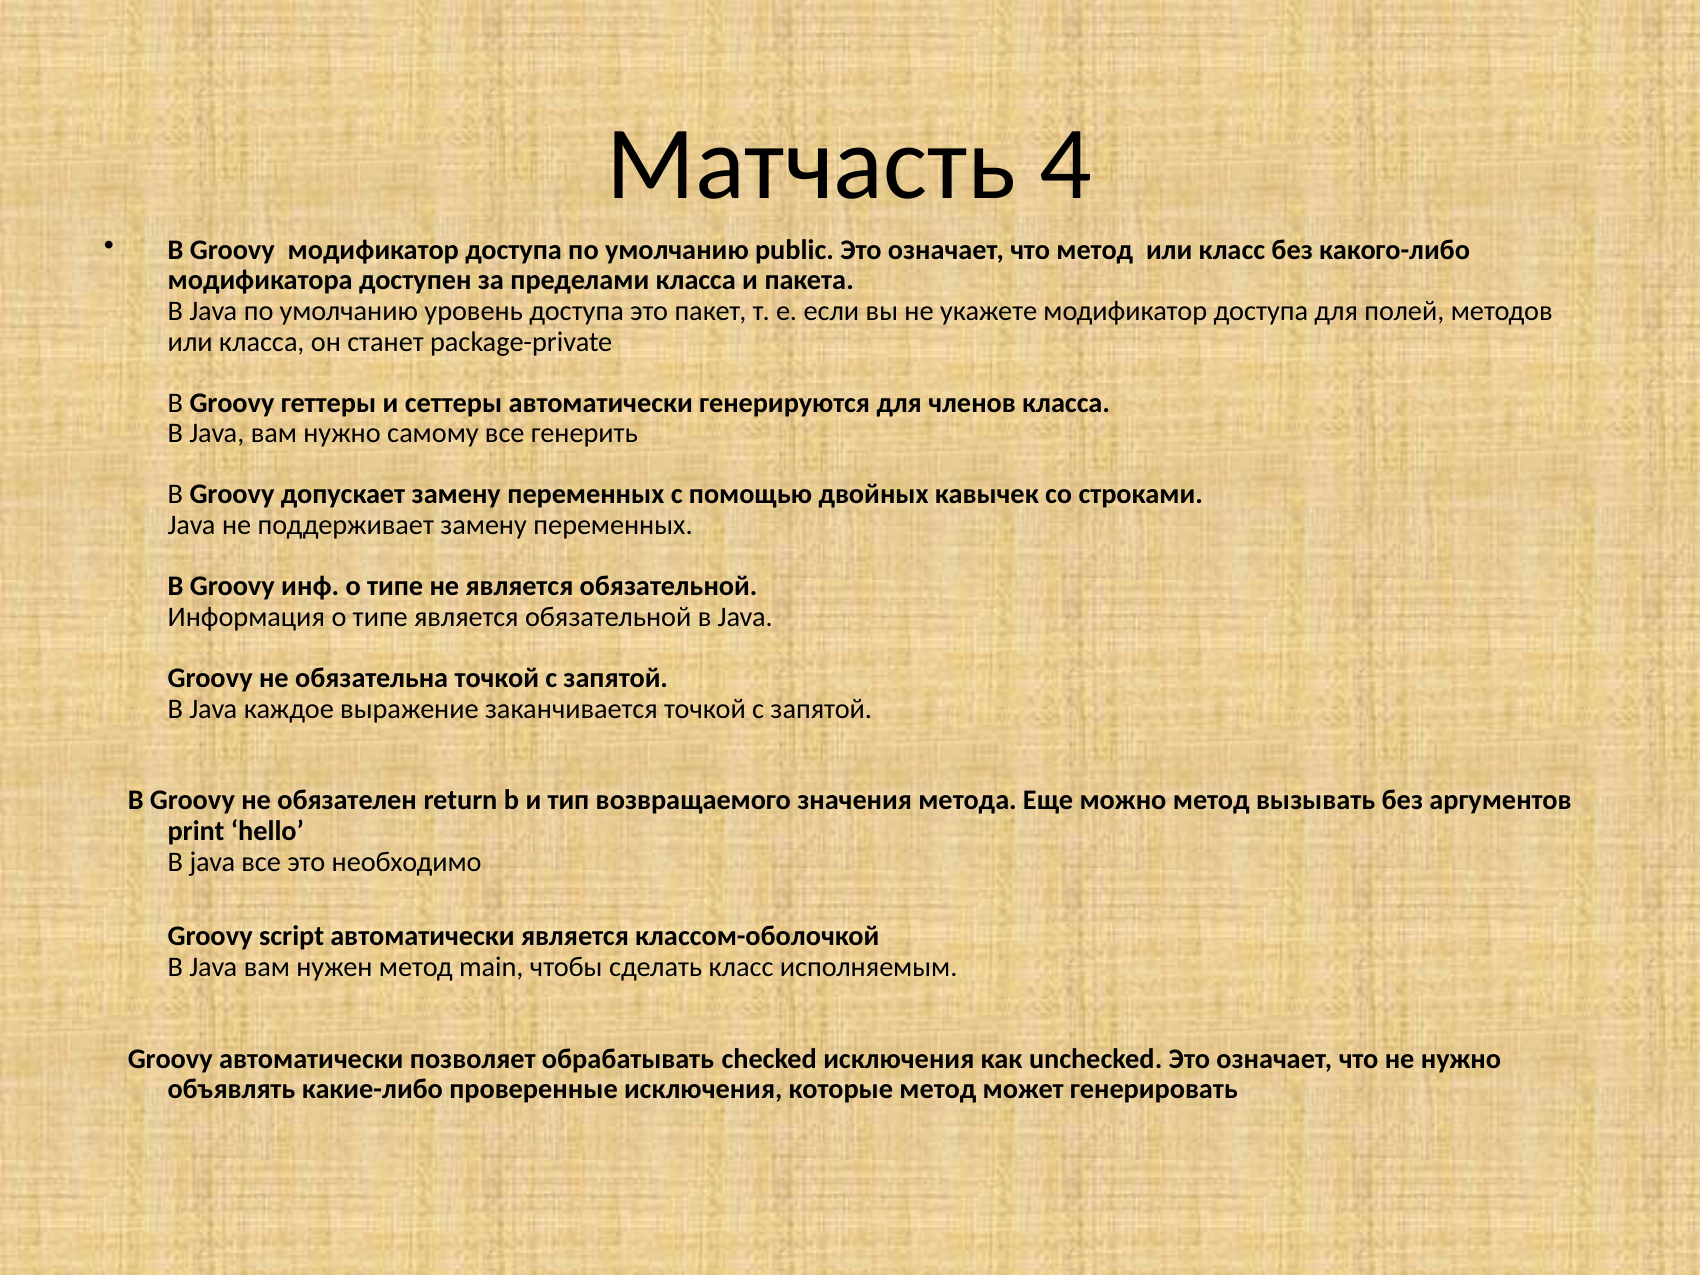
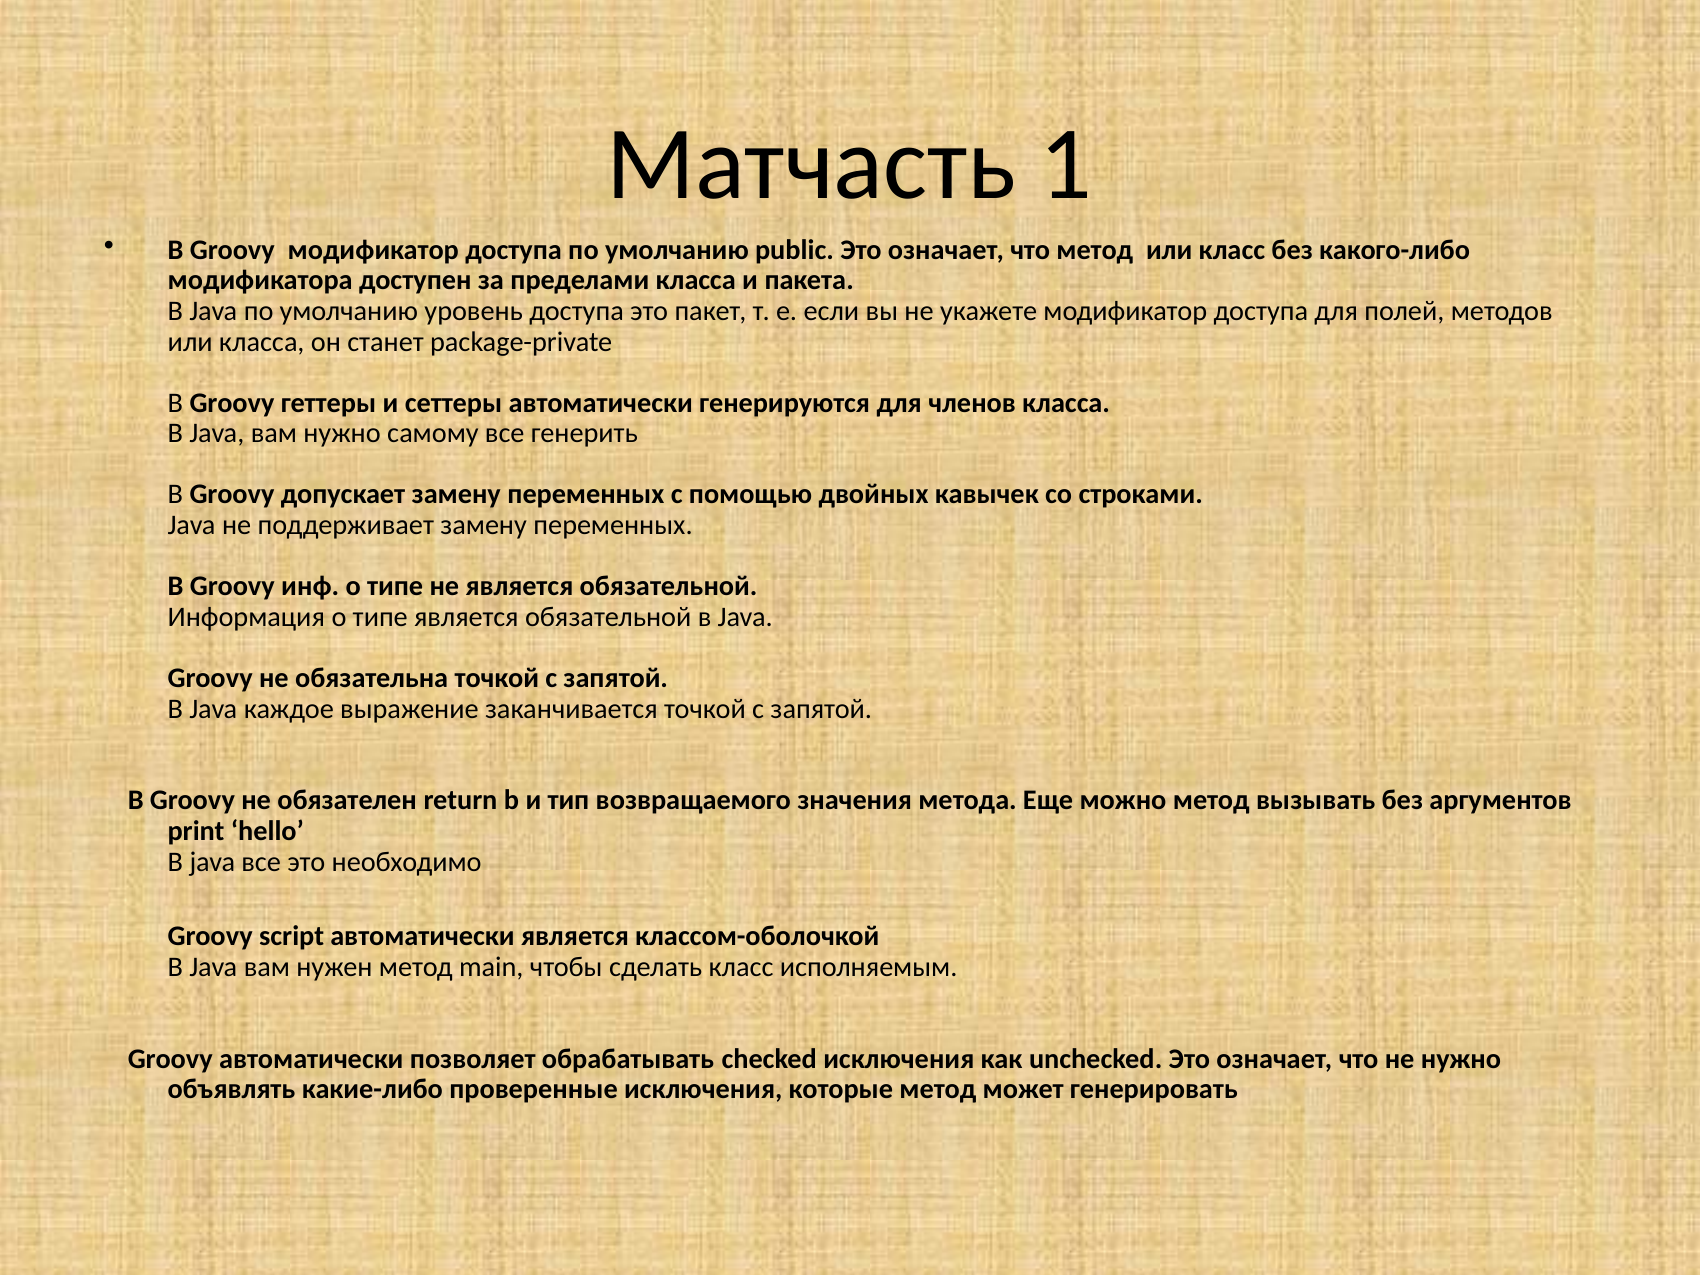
4: 4 -> 1
